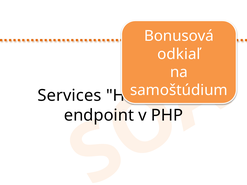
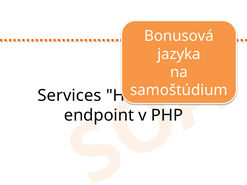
odkiaľ: odkiaľ -> jazyka
